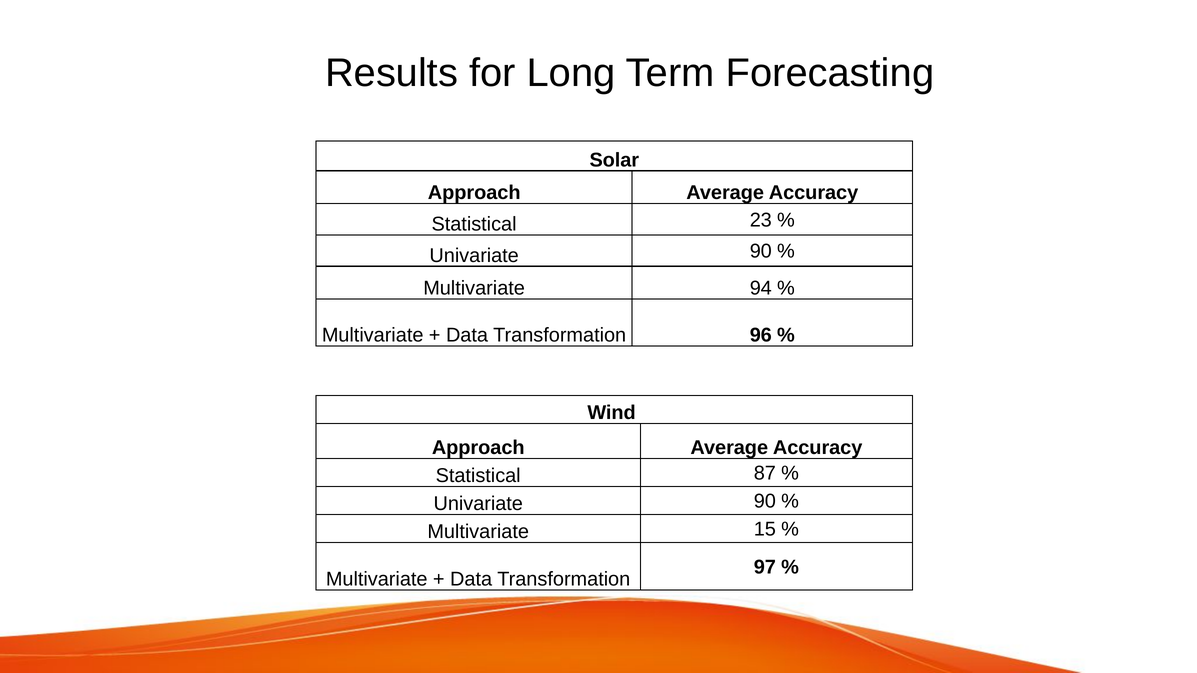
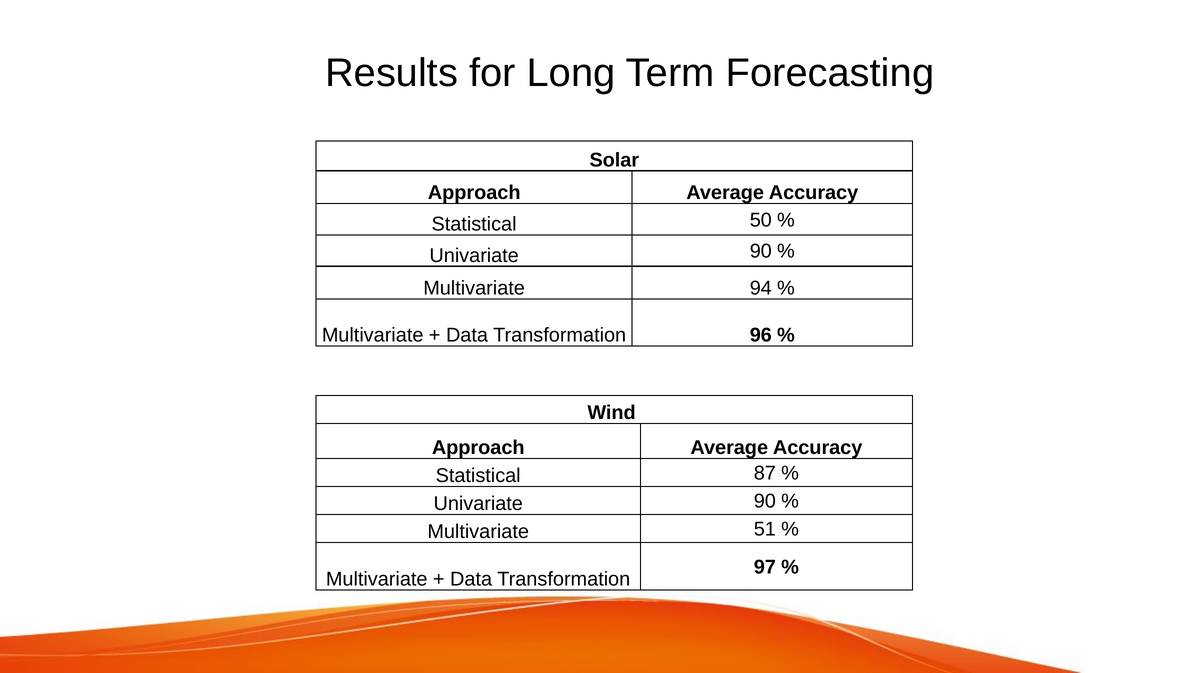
23: 23 -> 50
15: 15 -> 51
